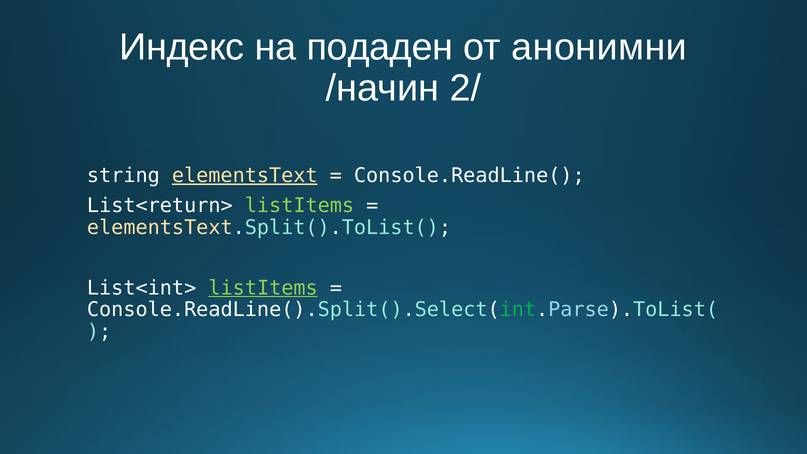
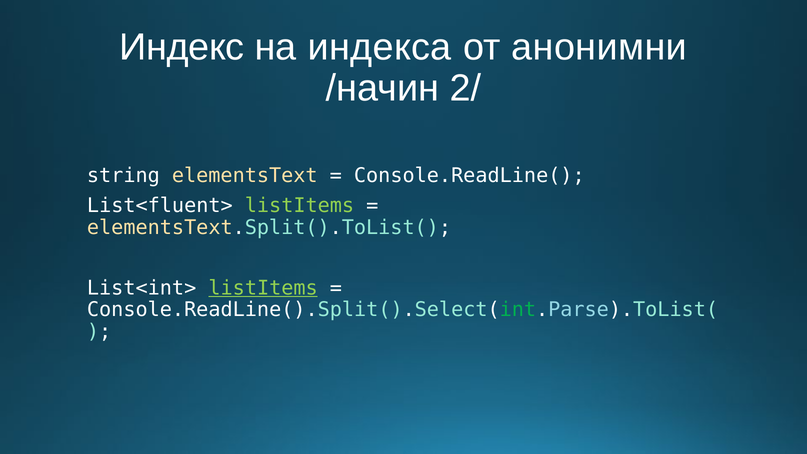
подаден: подаден -> индекса
elementsText underline: present -> none
List<return>: List<return> -> List<fluent>
